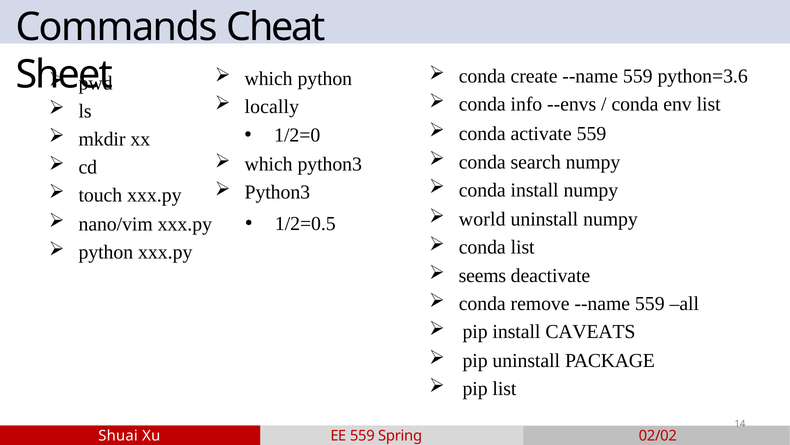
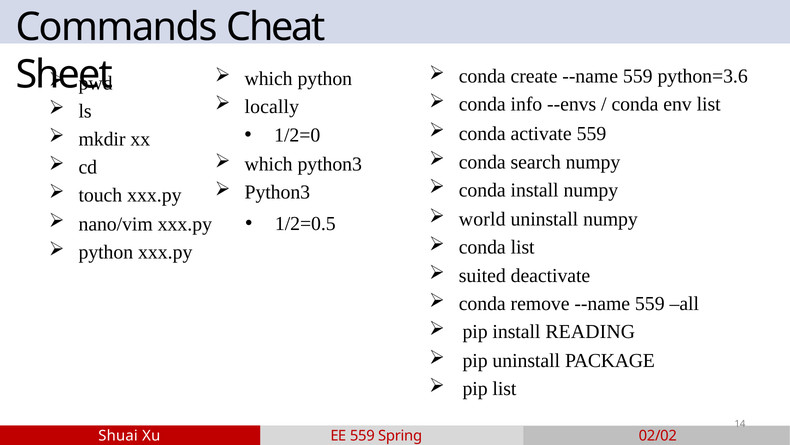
seems: seems -> suited
CAVEATS: CAVEATS -> READING
